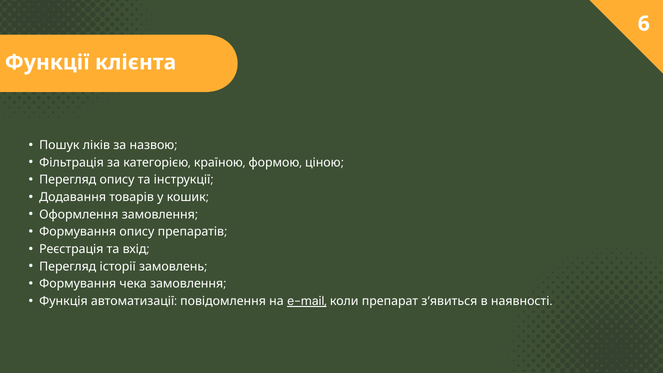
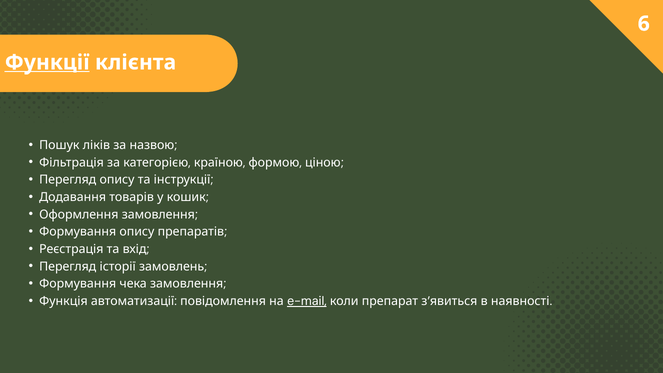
Функції underline: none -> present
